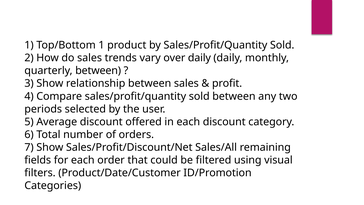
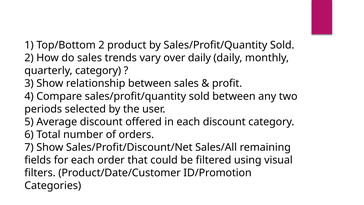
Top/Bottom 1: 1 -> 2
quarterly between: between -> category
